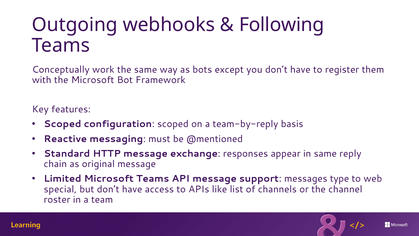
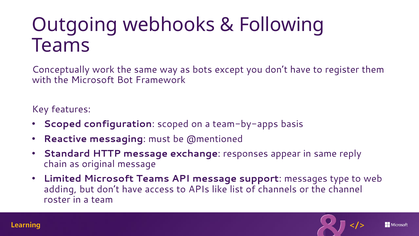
team-by-reply: team-by-reply -> team-by-apps
special: special -> adding
